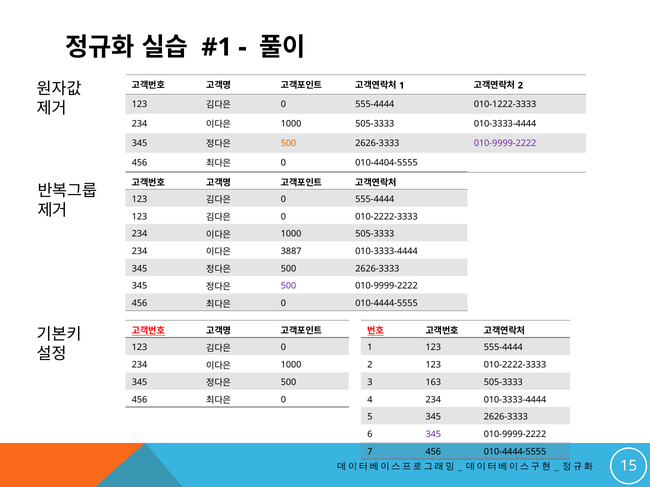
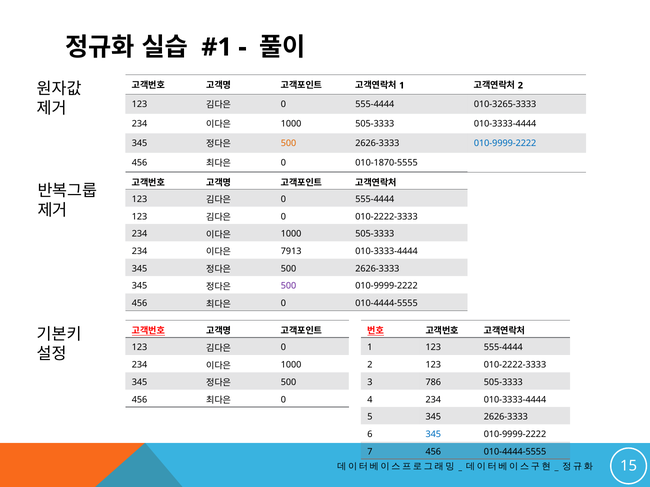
010-1222-3333: 010-1222-3333 -> 010-3265-3333
010-9999-2222 at (505, 143) colour: purple -> blue
010-4404-5555: 010-4404-5555 -> 010-1870-5555
3887: 3887 -> 7913
163: 163 -> 786
345 at (433, 435) colour: purple -> blue
